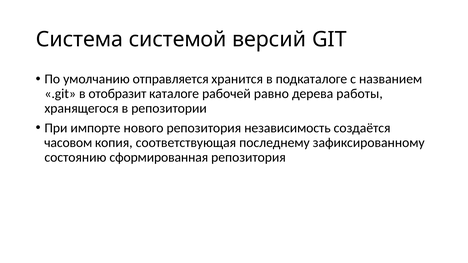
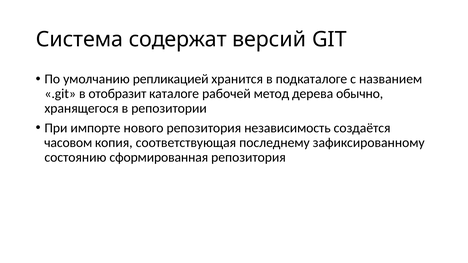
системой: системой -> содержат
отправляется: отправляется -> репликацией
равно: равно -> метод
работы: работы -> обычно
